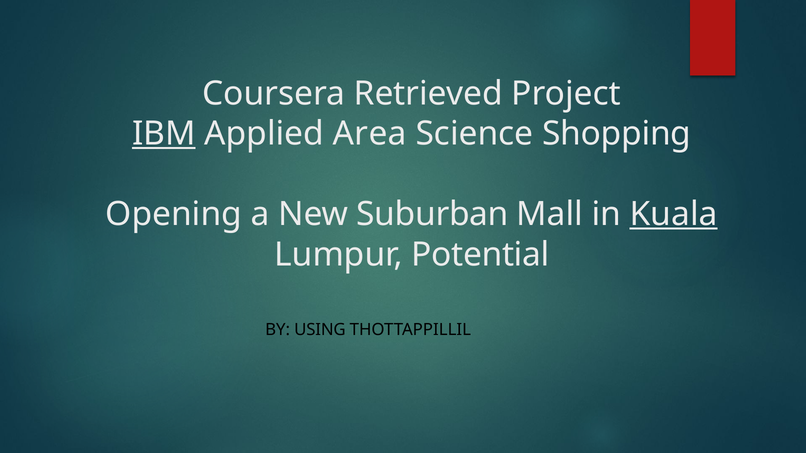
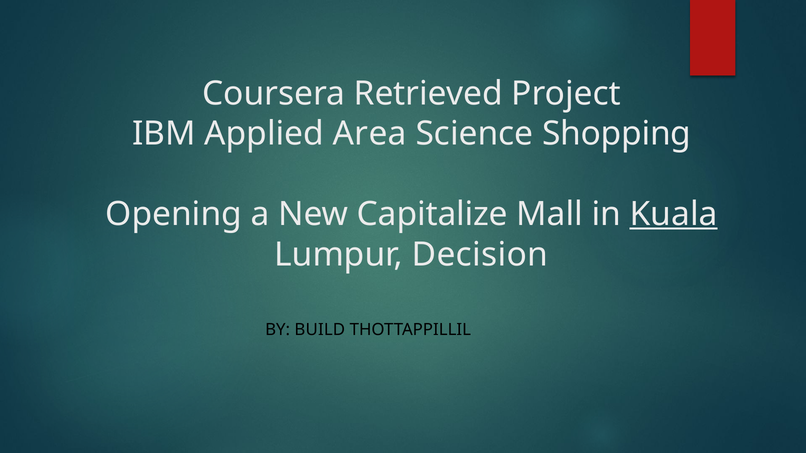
IBM underline: present -> none
Suburban: Suburban -> Capitalize
Potential: Potential -> Decision
USING: USING -> BUILD
